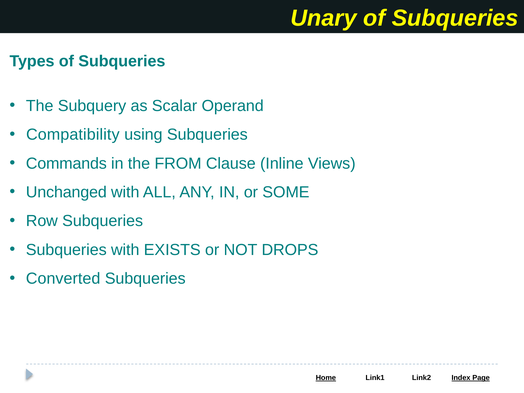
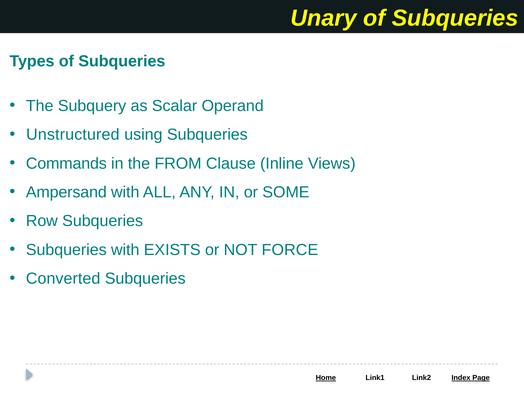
Compatibility: Compatibility -> Unstructured
Unchanged: Unchanged -> Ampersand
DROPS: DROPS -> FORCE
